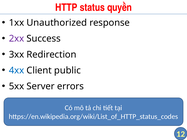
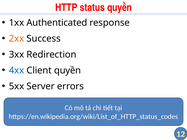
Unauthorized: Unauthorized -> Authenticated
2xx colour: purple -> orange
Client public: public -> quyền
